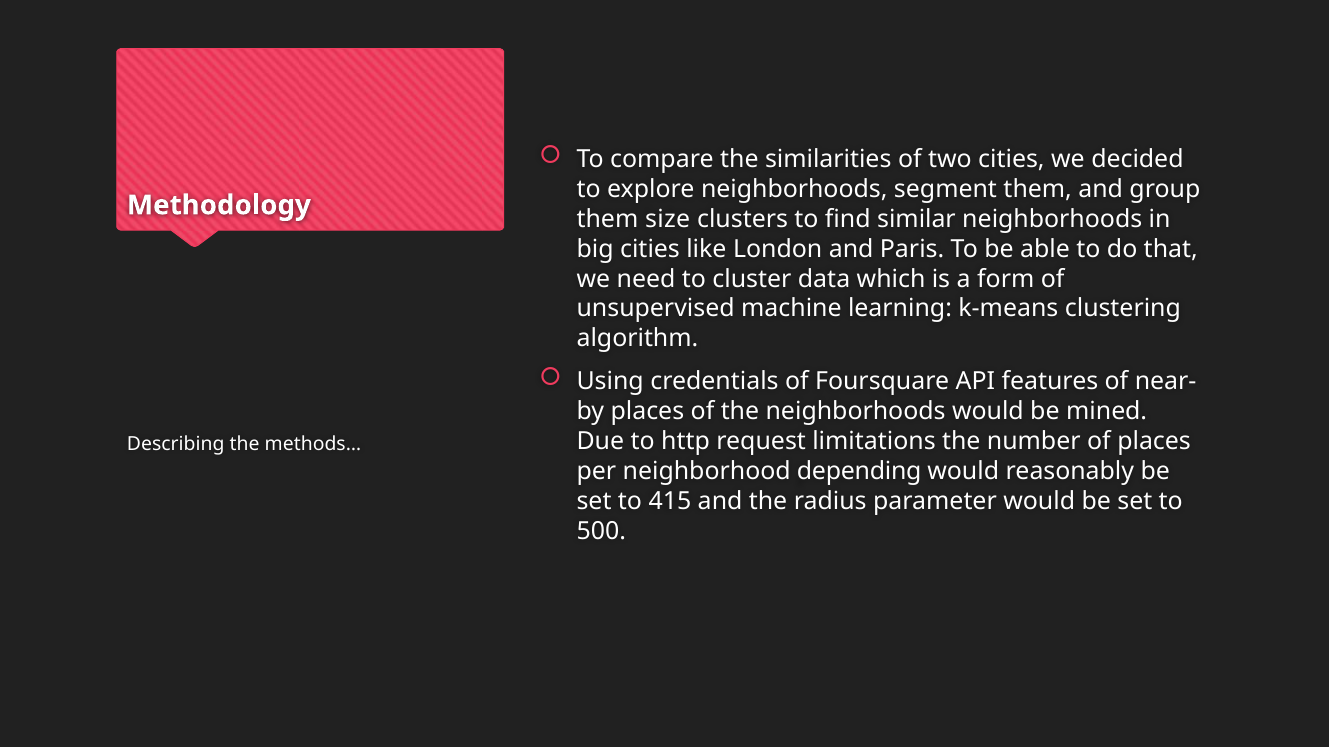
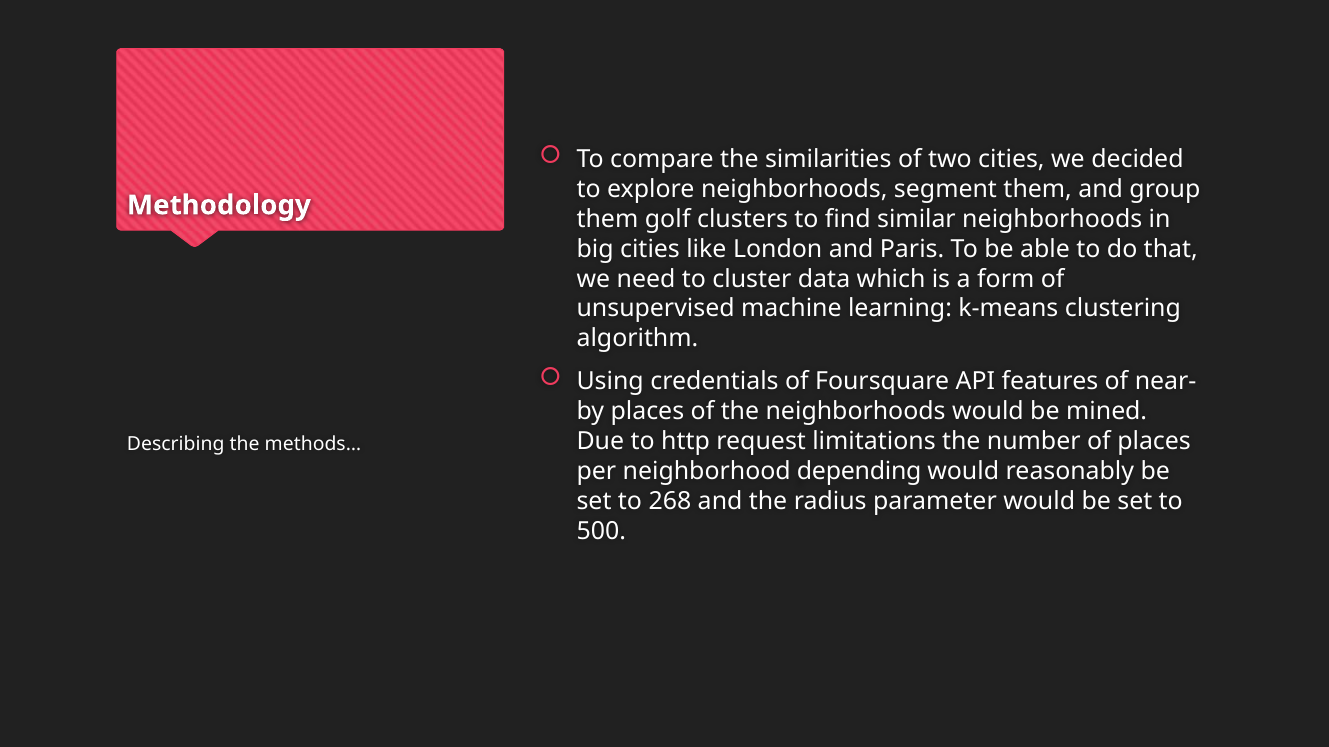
size: size -> golf
415: 415 -> 268
